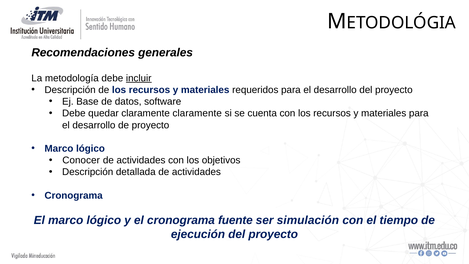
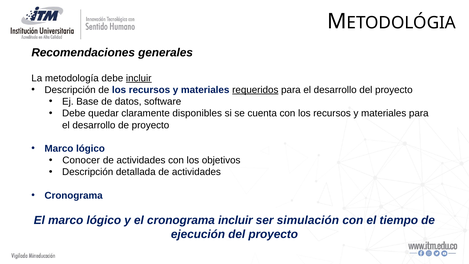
requeridos underline: none -> present
claramente claramente: claramente -> disponibles
cronograma fuente: fuente -> incluir
